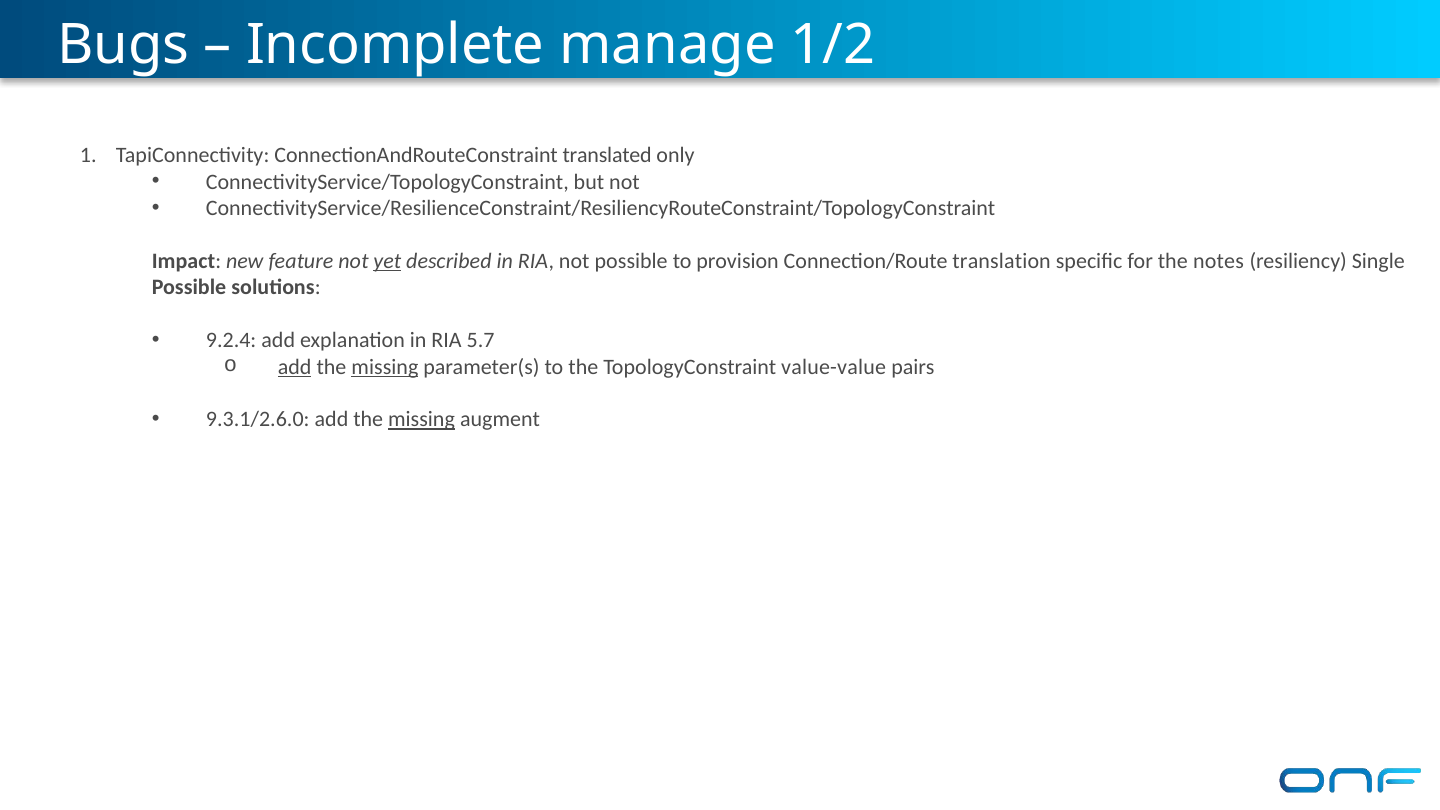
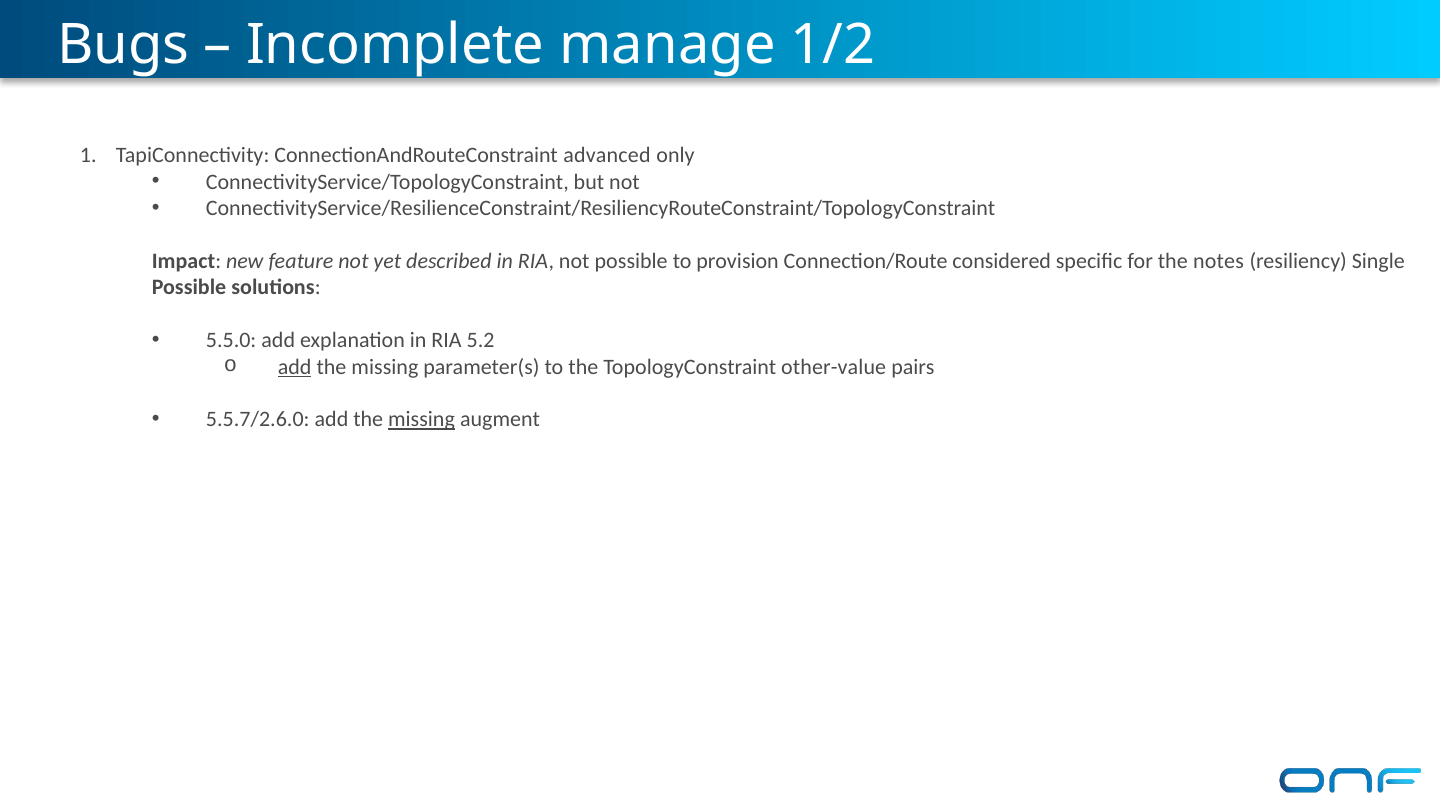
translated: translated -> advanced
yet underline: present -> none
translation: translation -> considered
9.2.4: 9.2.4 -> 5.5.0
5.7: 5.7 -> 5.2
missing at (385, 367) underline: present -> none
value-value: value-value -> other-value
9.3.1/2.6.0: 9.3.1/2.6.0 -> 5.5.7/2.6.0
